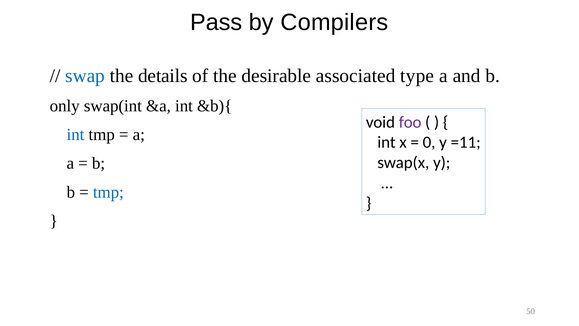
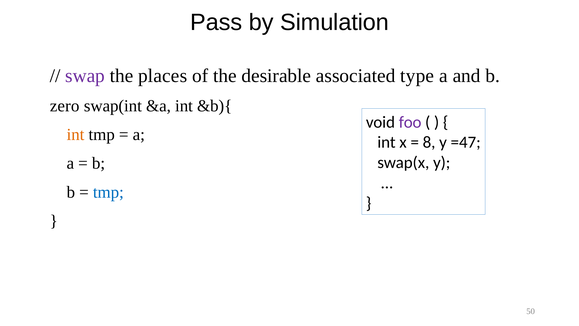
Compilers: Compilers -> Simulation
swap colour: blue -> purple
details: details -> places
only: only -> zero
int at (75, 134) colour: blue -> orange
0: 0 -> 8
=11: =11 -> =47
